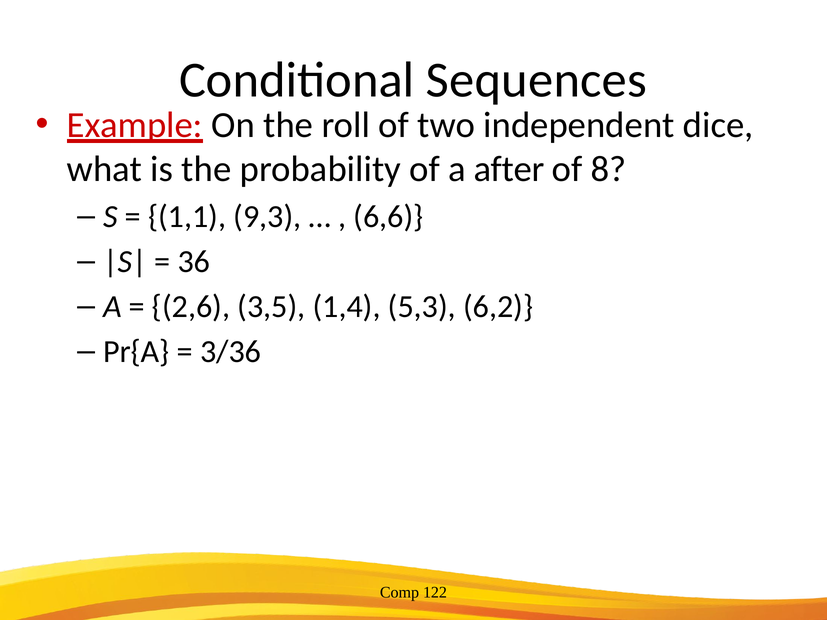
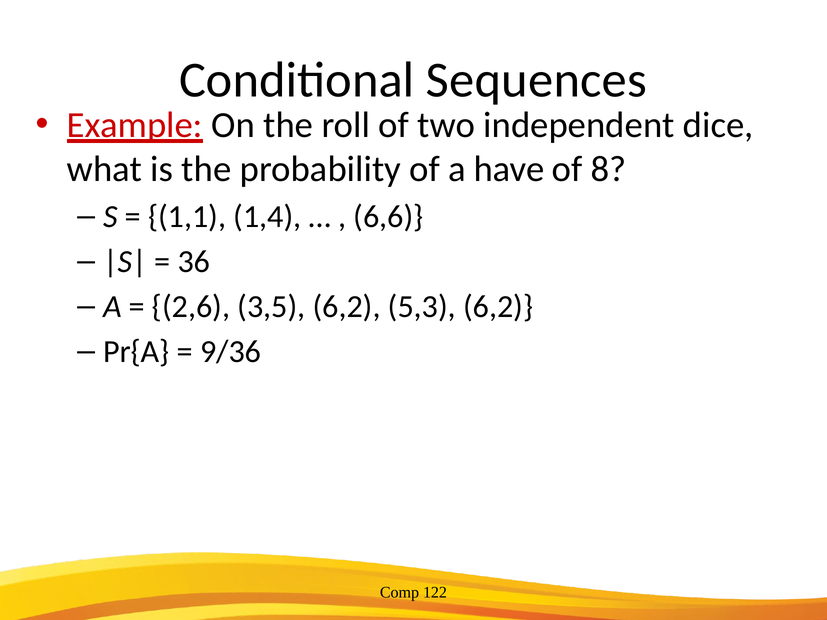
after: after -> have
9,3: 9,3 -> 1,4
3,5 1,4: 1,4 -> 6,2
3/36: 3/36 -> 9/36
